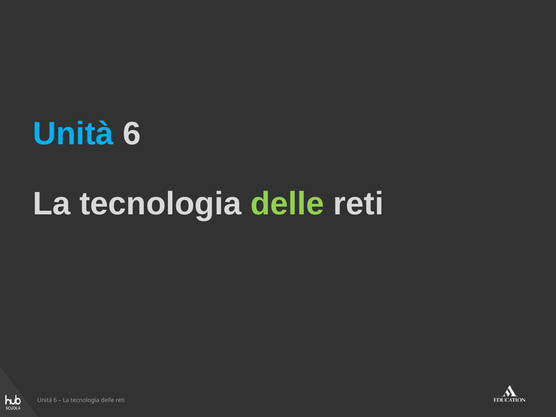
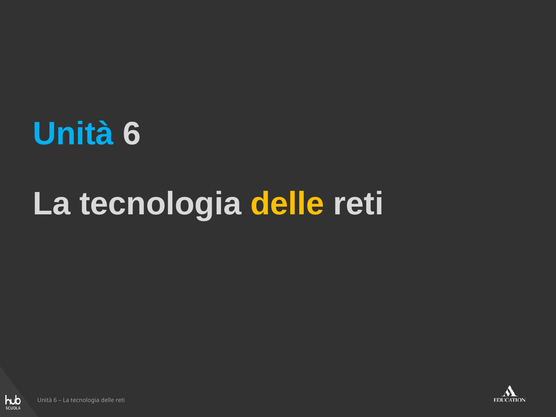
delle at (287, 204) colour: light green -> yellow
